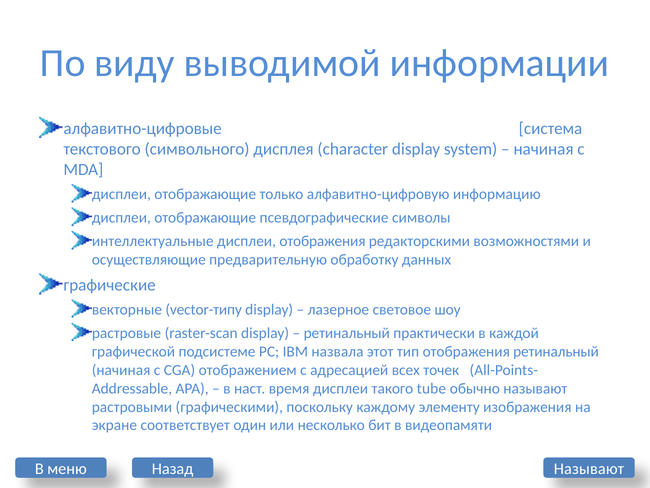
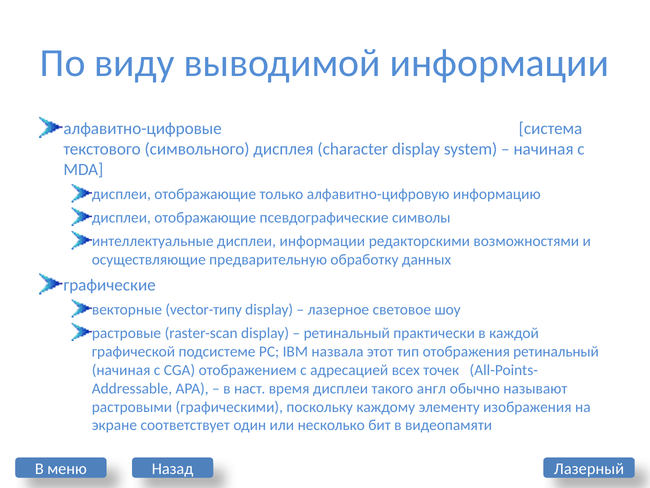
дисплеи отображения: отображения -> информации
tube: tube -> англ
меню Называют: Называют -> Лазерный
